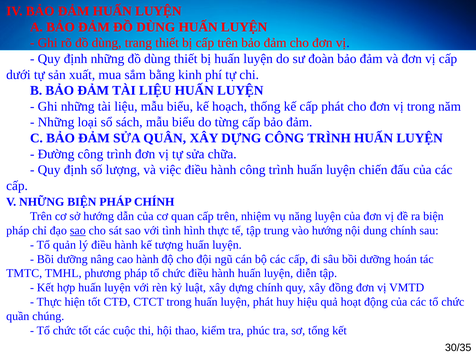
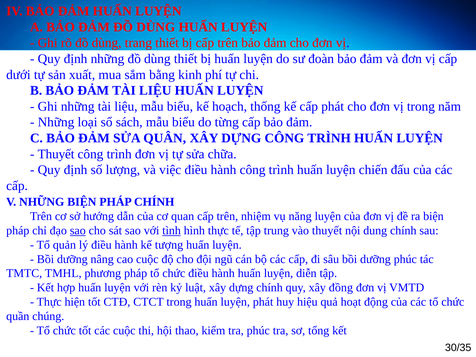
Đường at (56, 154): Đường -> Thuyết
tình underline: none -> present
vào hướng: hướng -> thuyết
cao hành: hành -> cuộc
dưỡng hoán: hoán -> phúc
